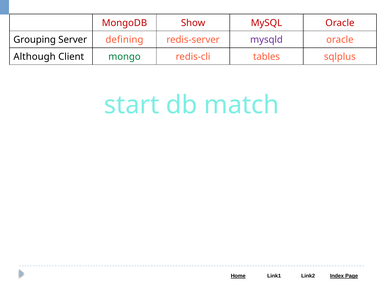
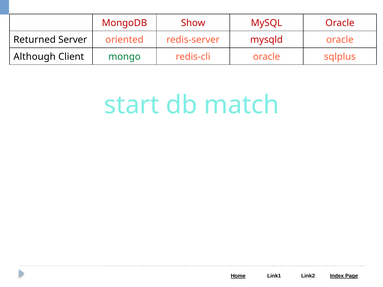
Grouping: Grouping -> Returned
defining: defining -> oriented
mysqld colour: purple -> red
redis-cli tables: tables -> oracle
